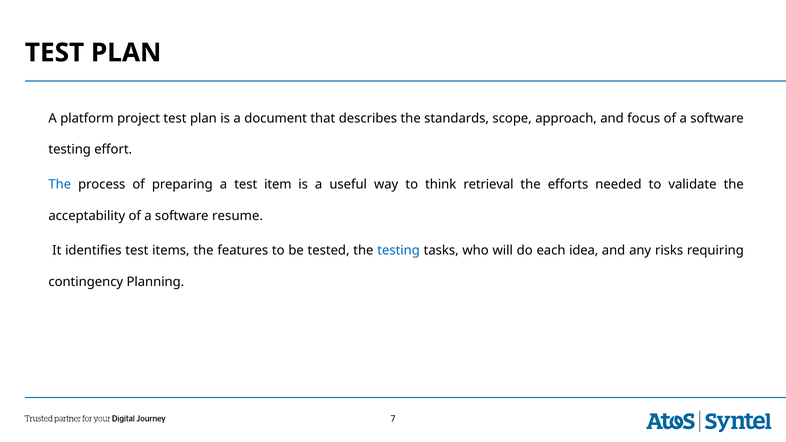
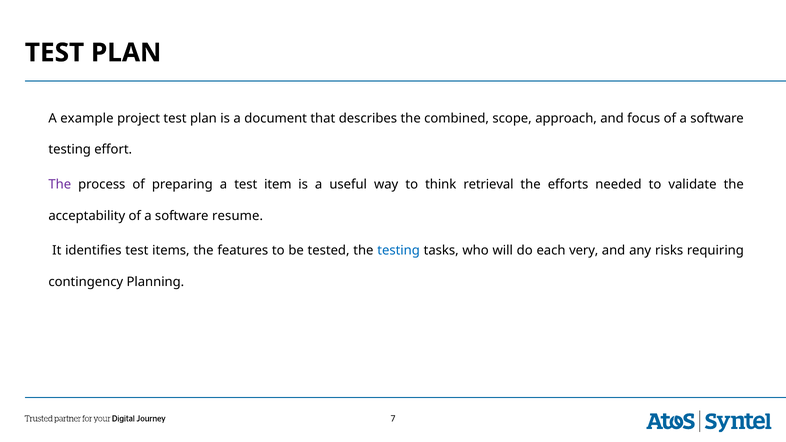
platform: platform -> example
standards: standards -> combined
The at (60, 184) colour: blue -> purple
idea: idea -> very
